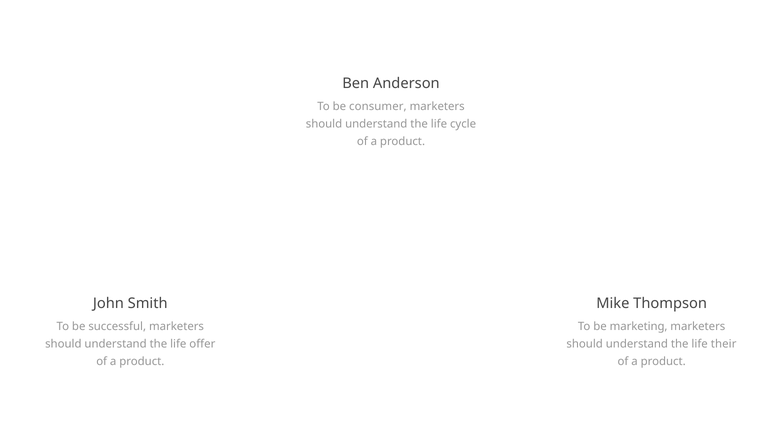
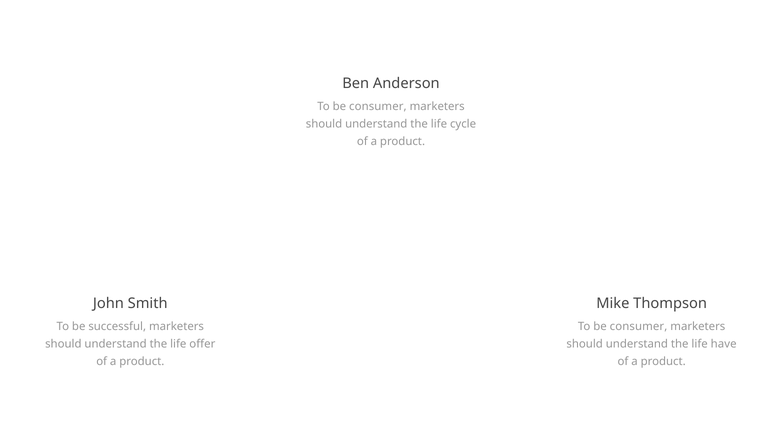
marketing at (639, 326): marketing -> consumer
their: their -> have
